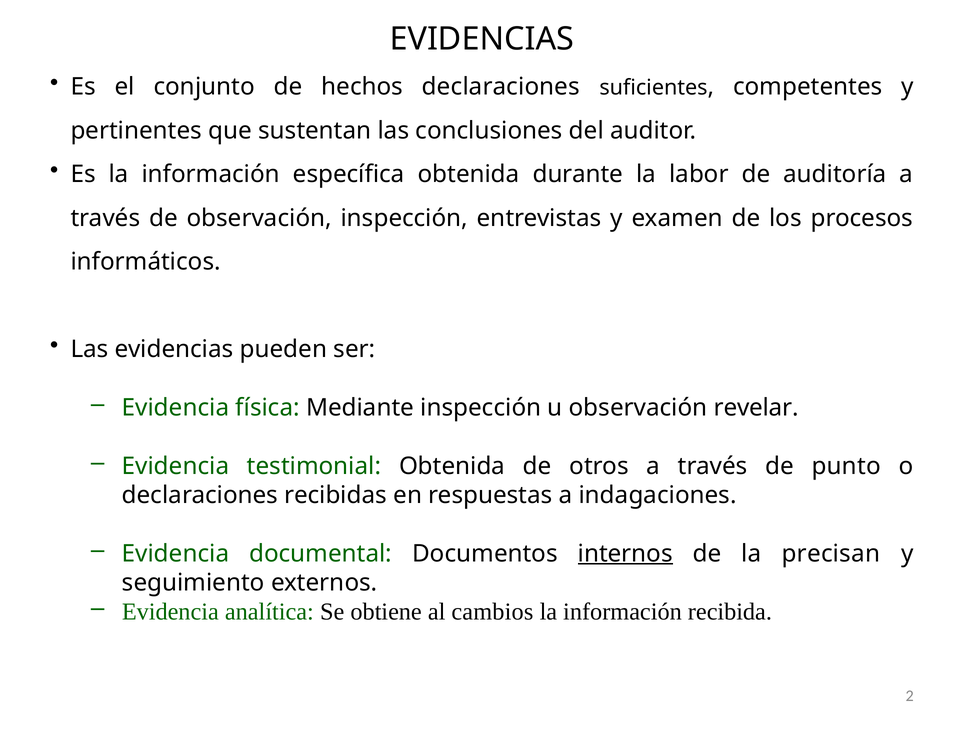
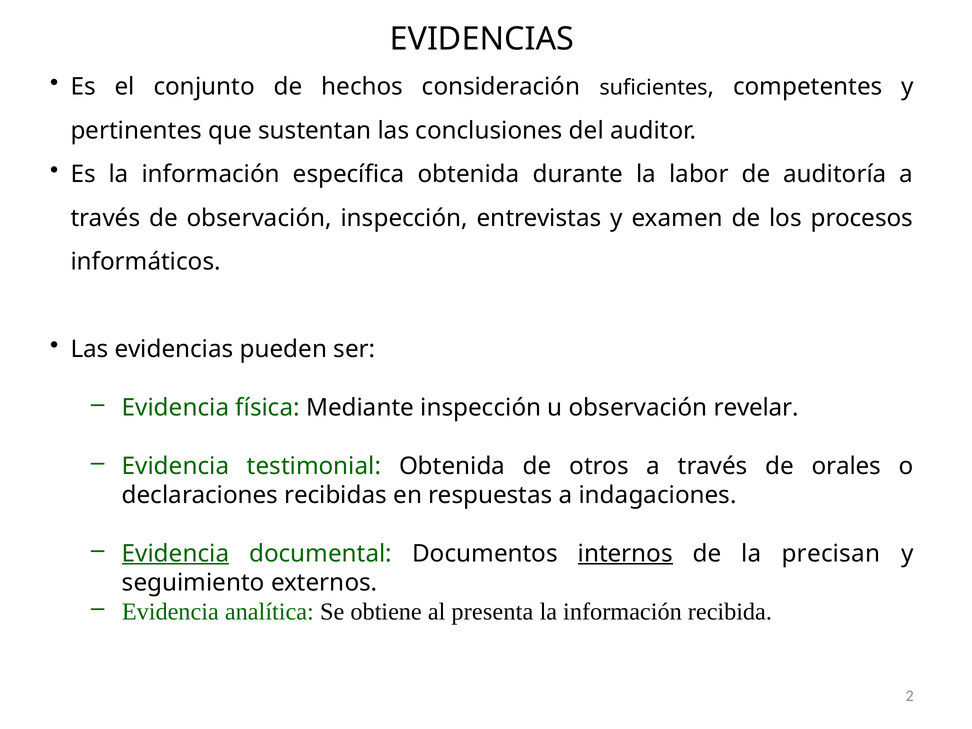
hechos declaraciones: declaraciones -> consideración
punto: punto -> orales
Evidencia at (176, 553) underline: none -> present
cambios: cambios -> presenta
